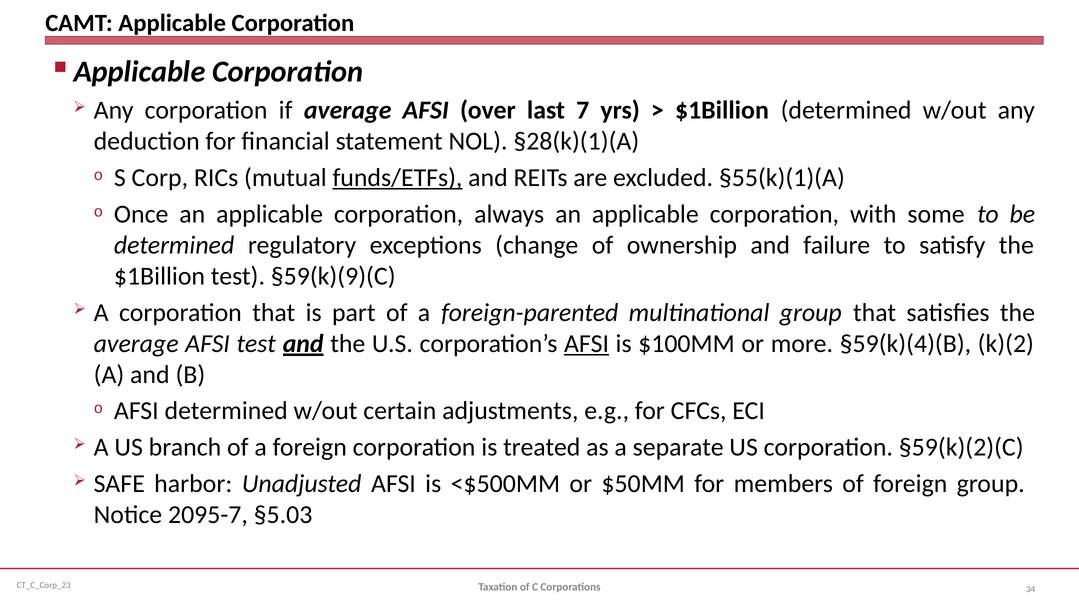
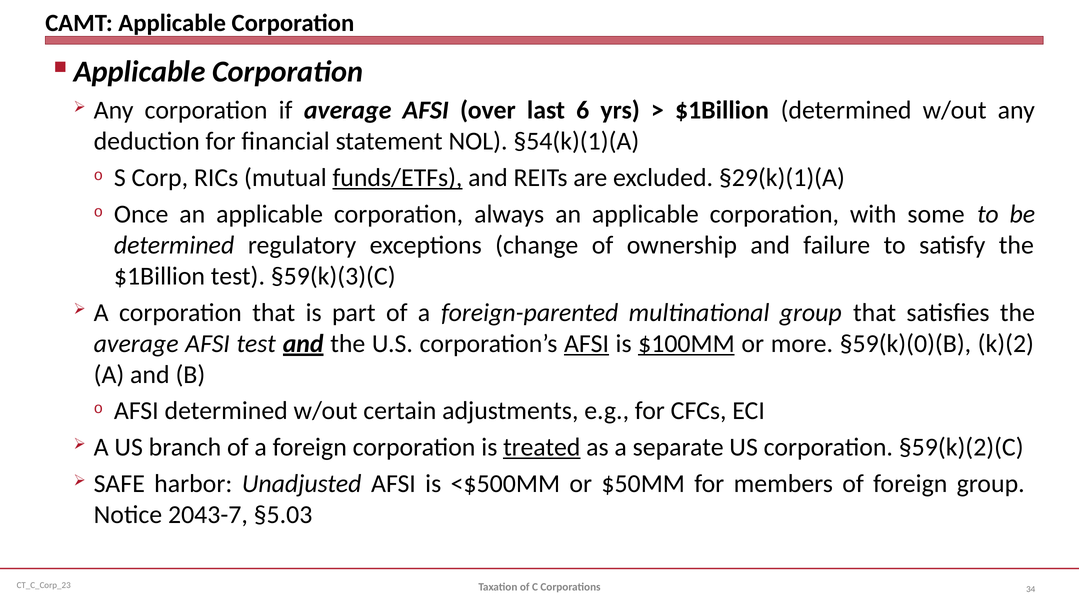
7: 7 -> 6
§28(k)(1)(A: §28(k)(1)(A -> §54(k)(1)(A
§55(k)(1)(A: §55(k)(1)(A -> §29(k)(1)(A
§59(k)(9)(C: §59(k)(9)(C -> §59(k)(3)(C
$100MM underline: none -> present
§59(k)(4)(B: §59(k)(4)(B -> §59(k)(0)(B
treated underline: none -> present
2095-7: 2095-7 -> 2043-7
